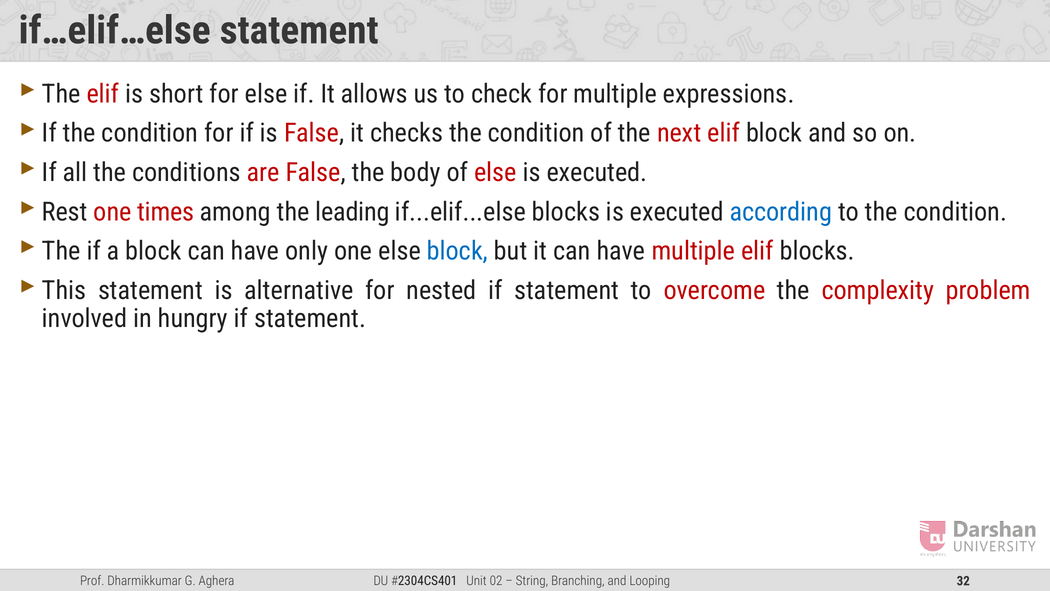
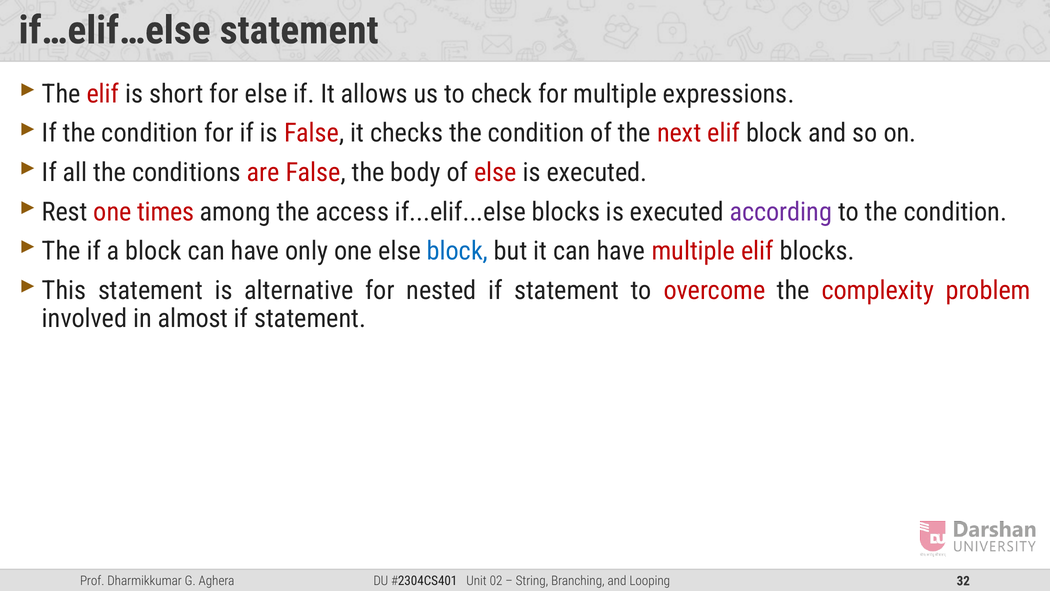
leading: leading -> access
according colour: blue -> purple
hungry: hungry -> almost
